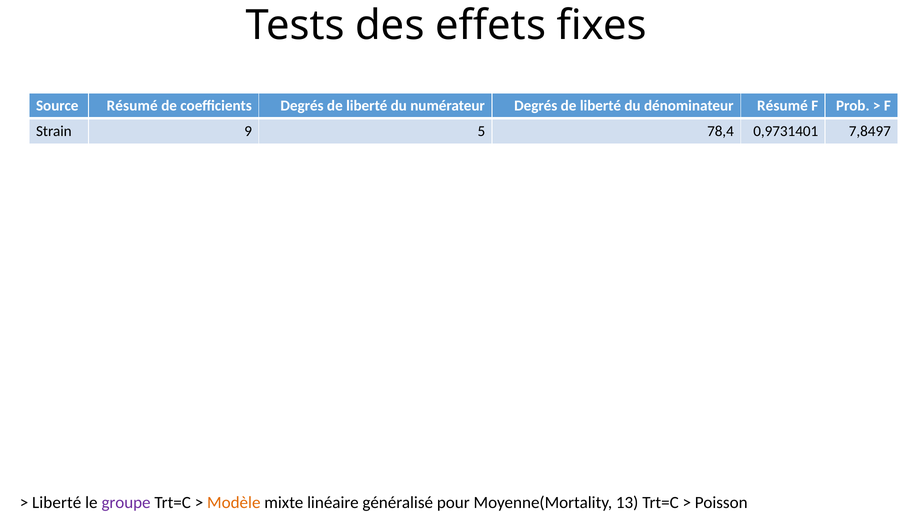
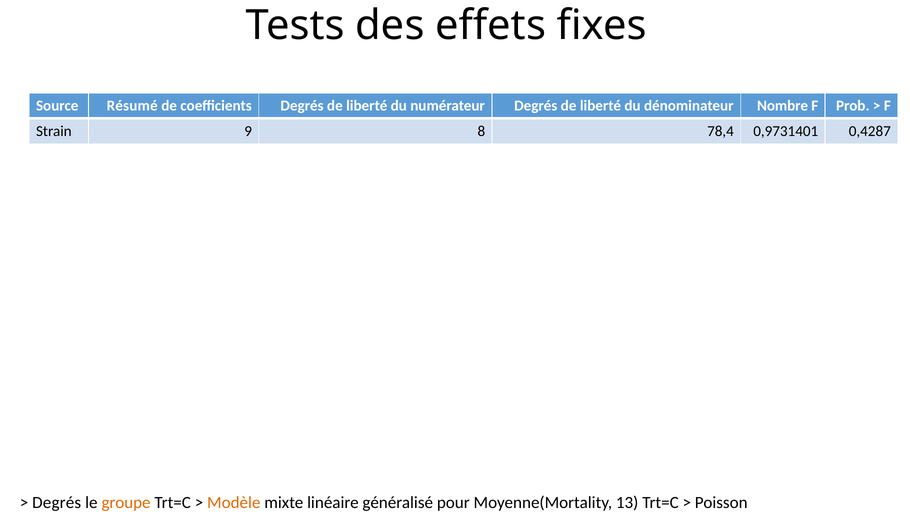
dénominateur Résumé: Résumé -> Nombre
5: 5 -> 8
7,8497: 7,8497 -> 0,4287
Liberté at (57, 502): Liberté -> Degrés
groupe colour: purple -> orange
